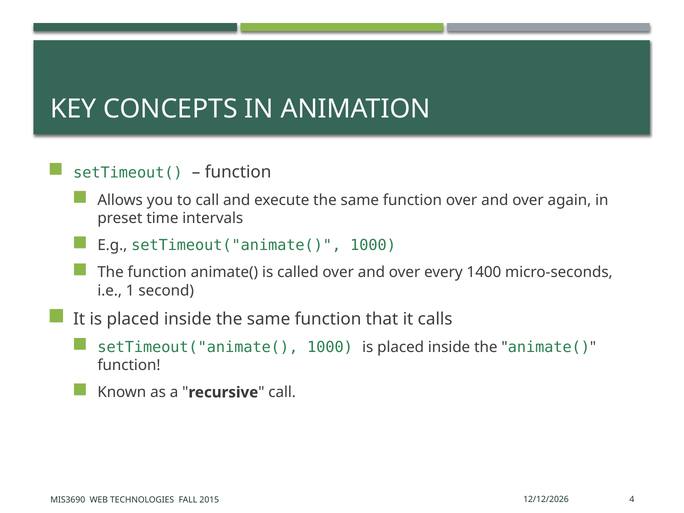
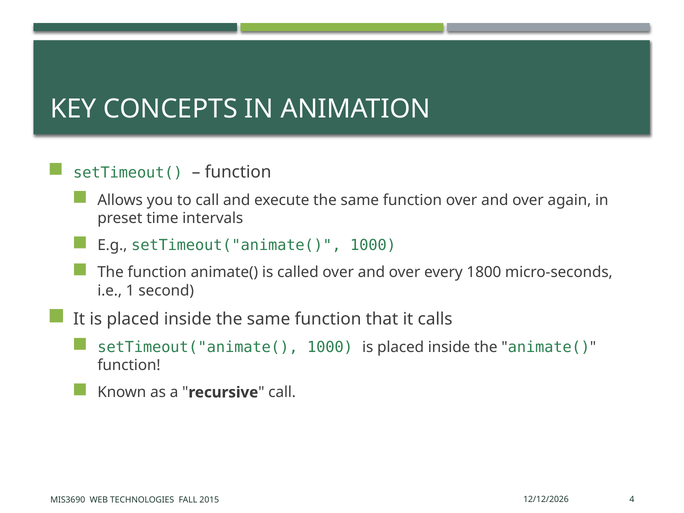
1400: 1400 -> 1800
